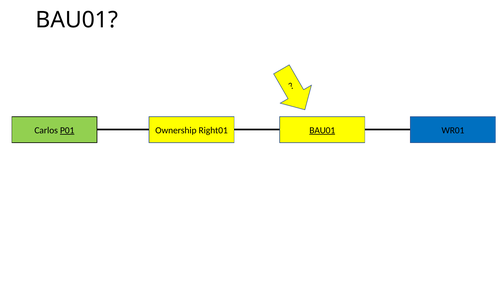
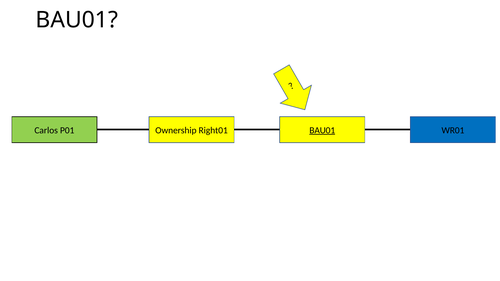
P01 underline: present -> none
